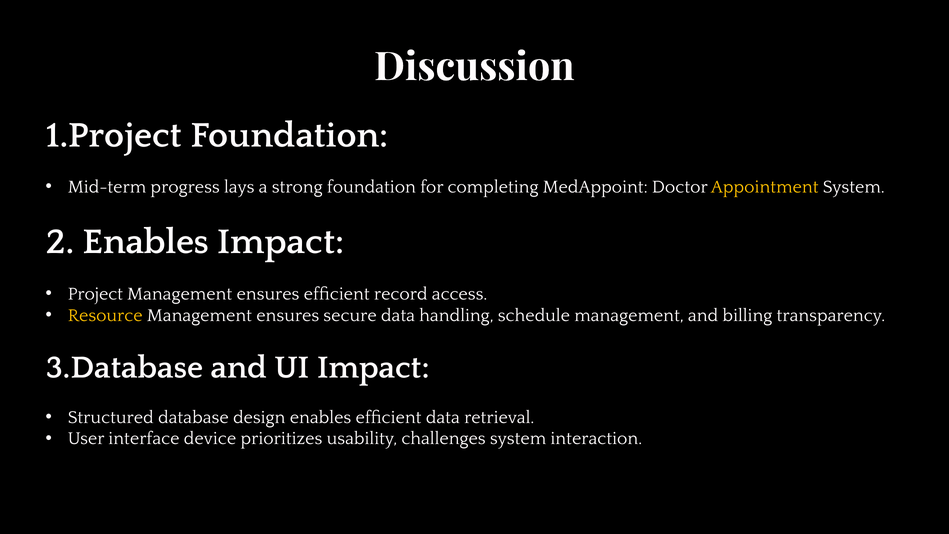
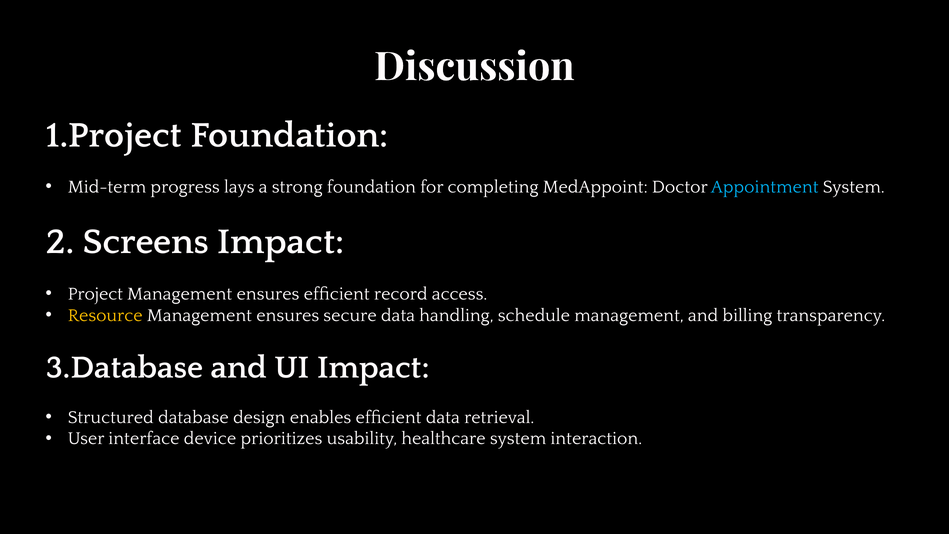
Appointment colour: yellow -> light blue
2 Enables: Enables -> Screens
challenges: challenges -> healthcare
